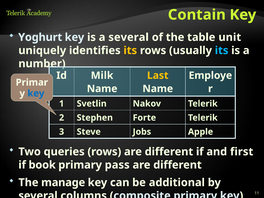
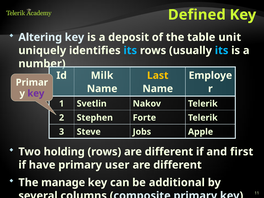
Contain: Contain -> Defined
Yoghurt: Yoghurt -> Altering
a several: several -> deposit
its at (130, 50) colour: yellow -> light blue
key at (36, 93) colour: blue -> purple
queries: queries -> holding
book: book -> have
pass: pass -> user
